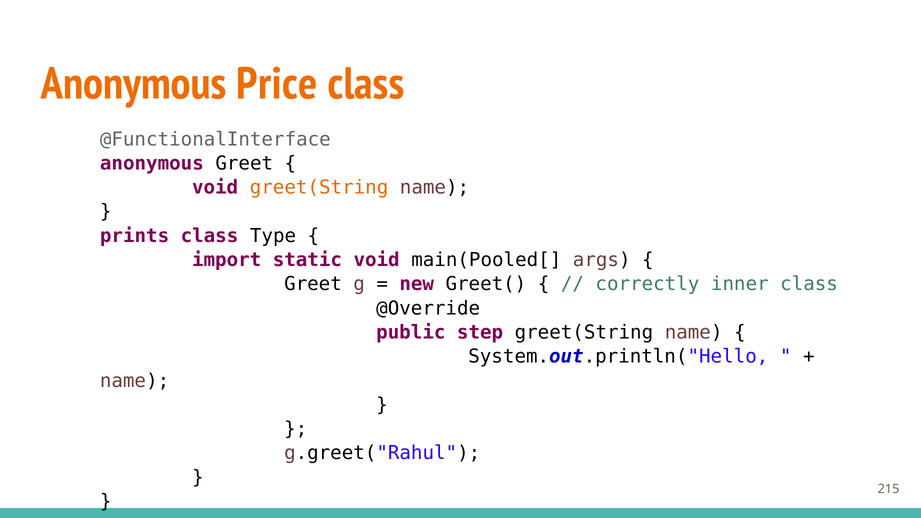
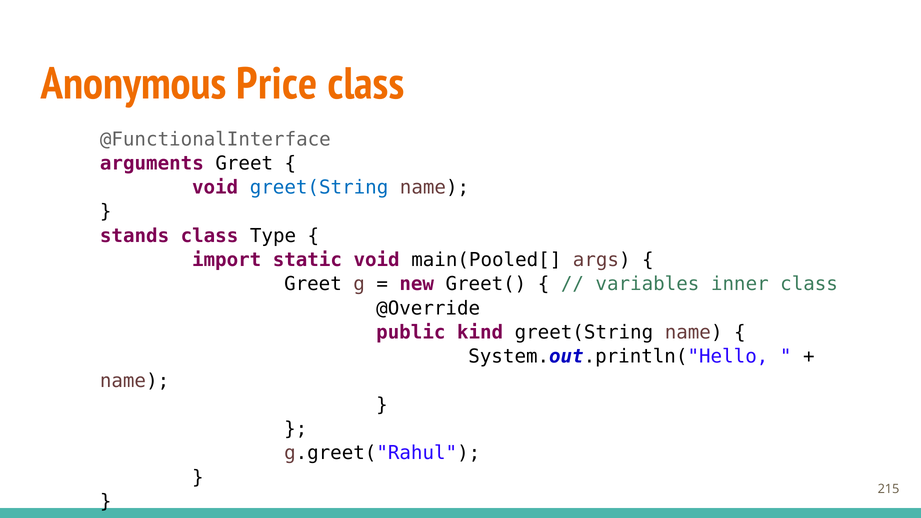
anonymous at (152, 163): anonymous -> arguments
greet(String at (319, 188) colour: orange -> blue
prints: prints -> stands
correctly: correctly -> variables
step: step -> kind
